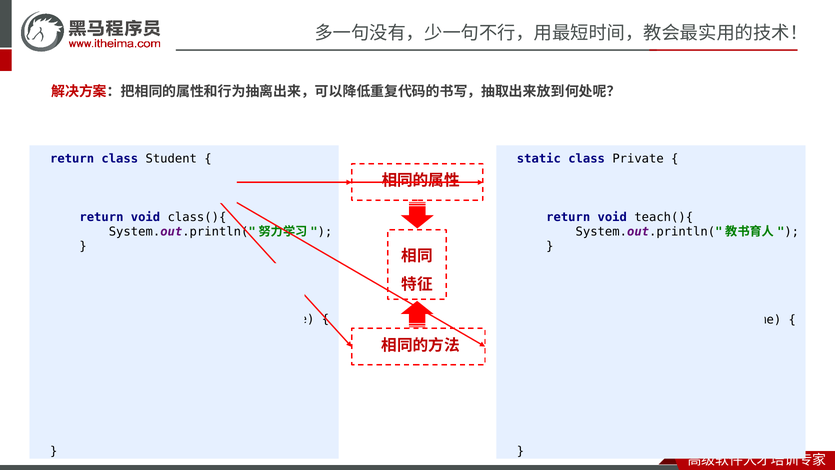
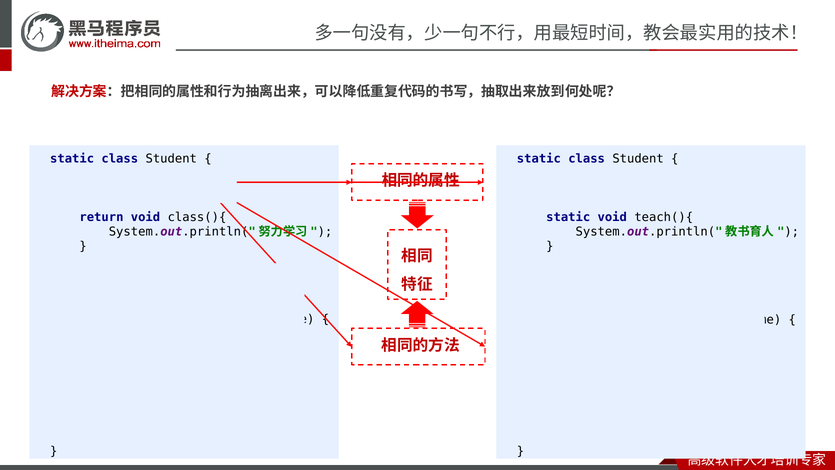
return at (72, 158): return -> static
Private at (638, 159): Private -> Student
return at (568, 217): return -> static
